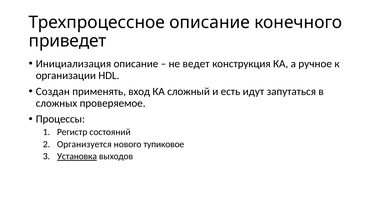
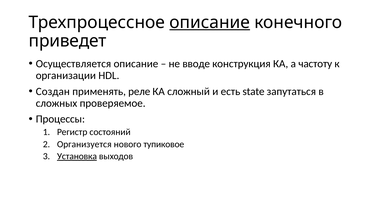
описание at (210, 22) underline: none -> present
Инициализация: Инициализация -> Осуществляется
ведет: ведет -> вводе
ручное: ручное -> частоту
вход: вход -> реле
идут: идут -> state
